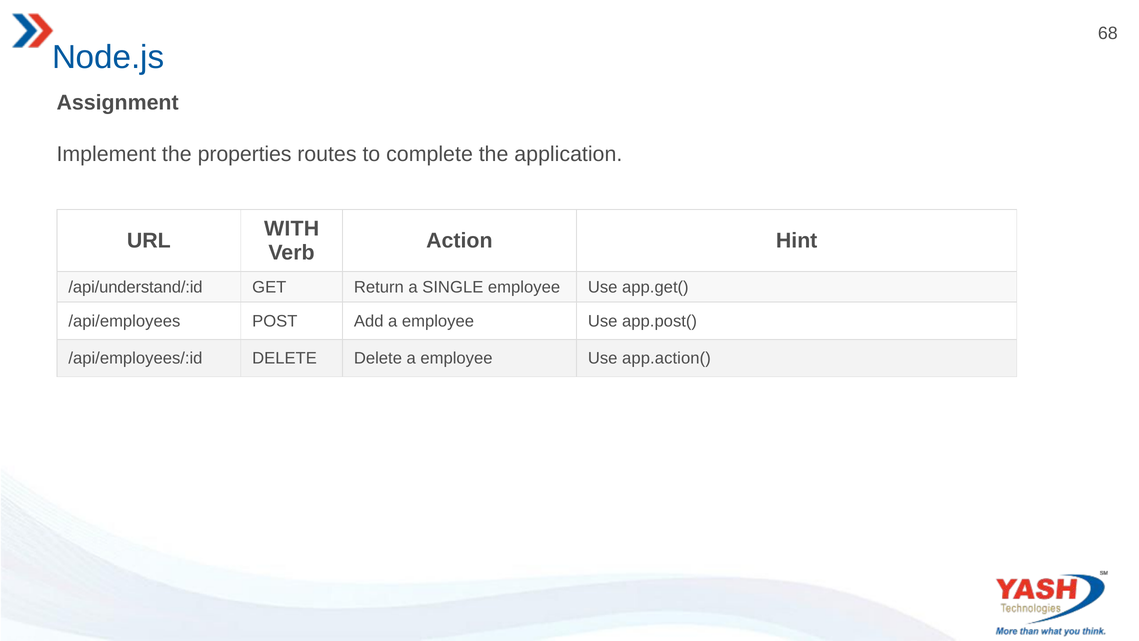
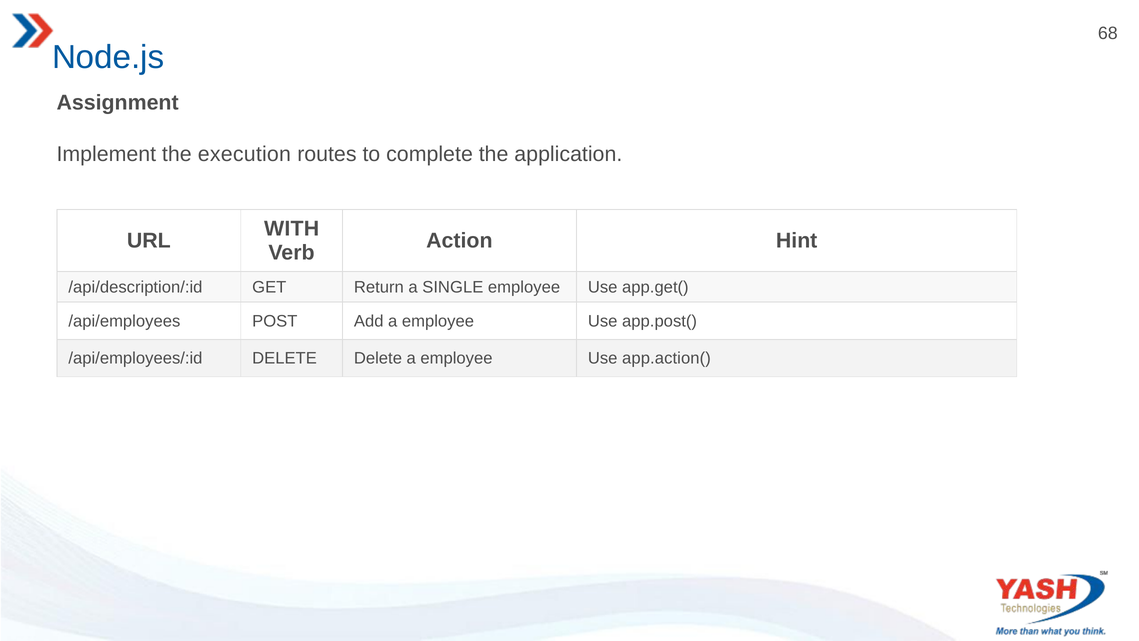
properties: properties -> execution
/api/understand/:id: /api/understand/:id -> /api/description/:id
